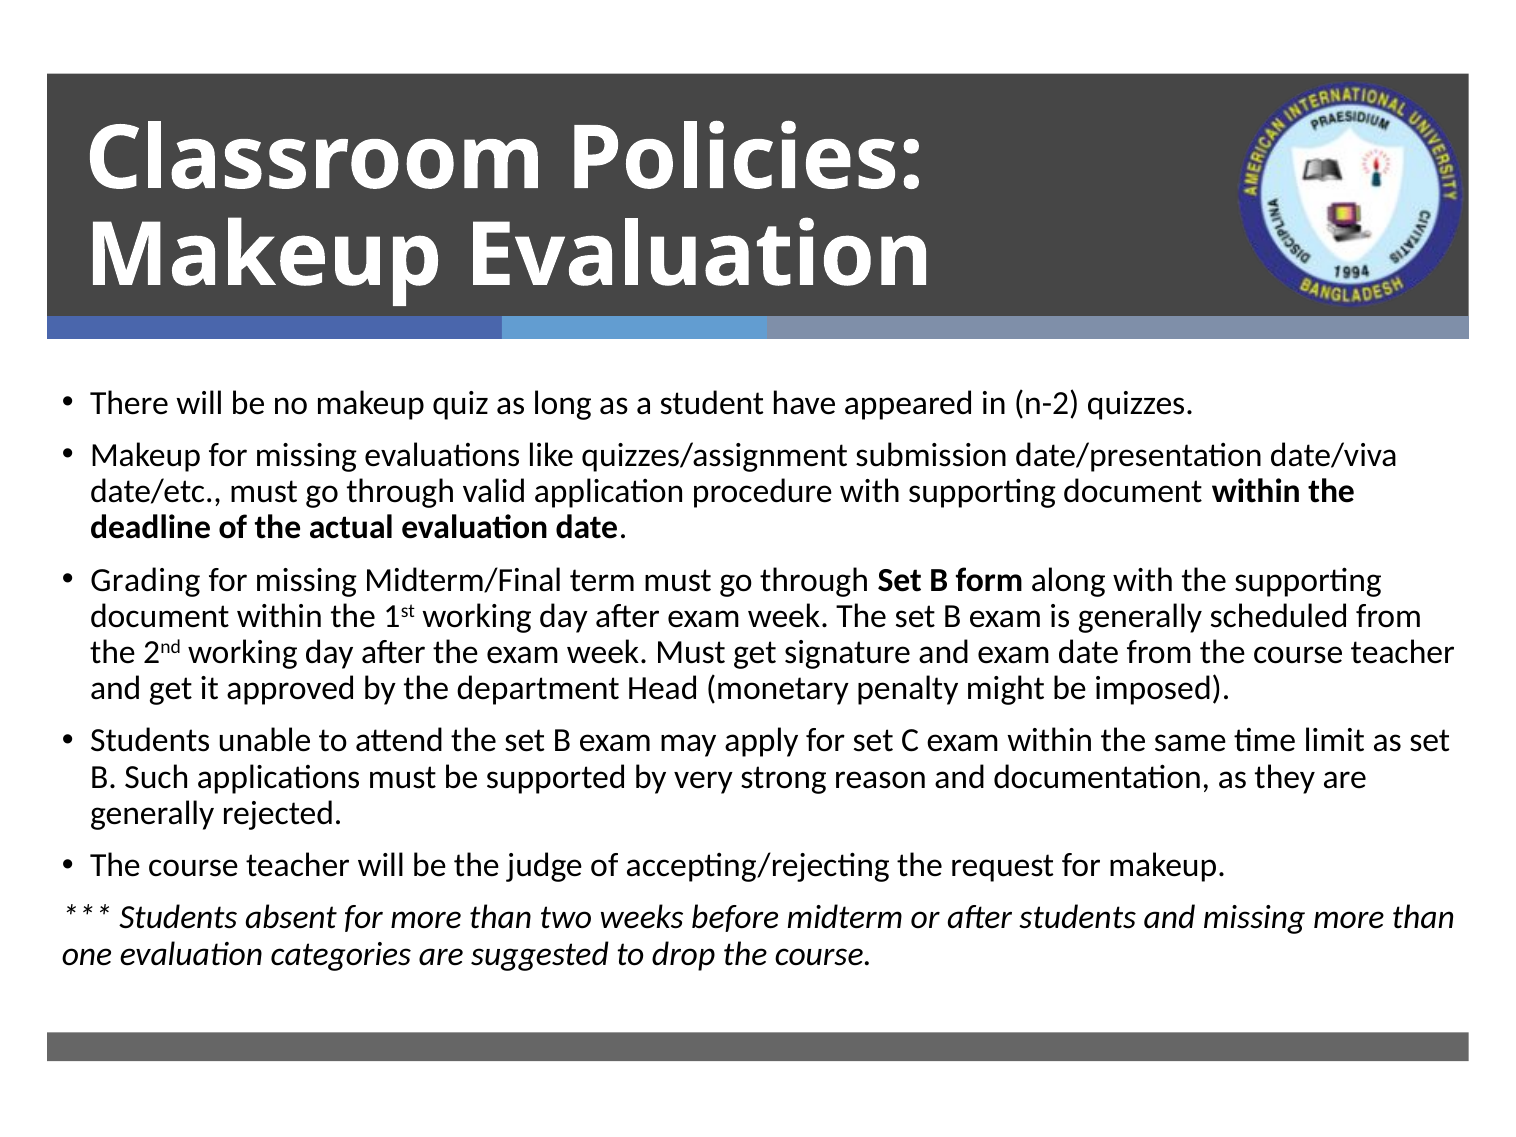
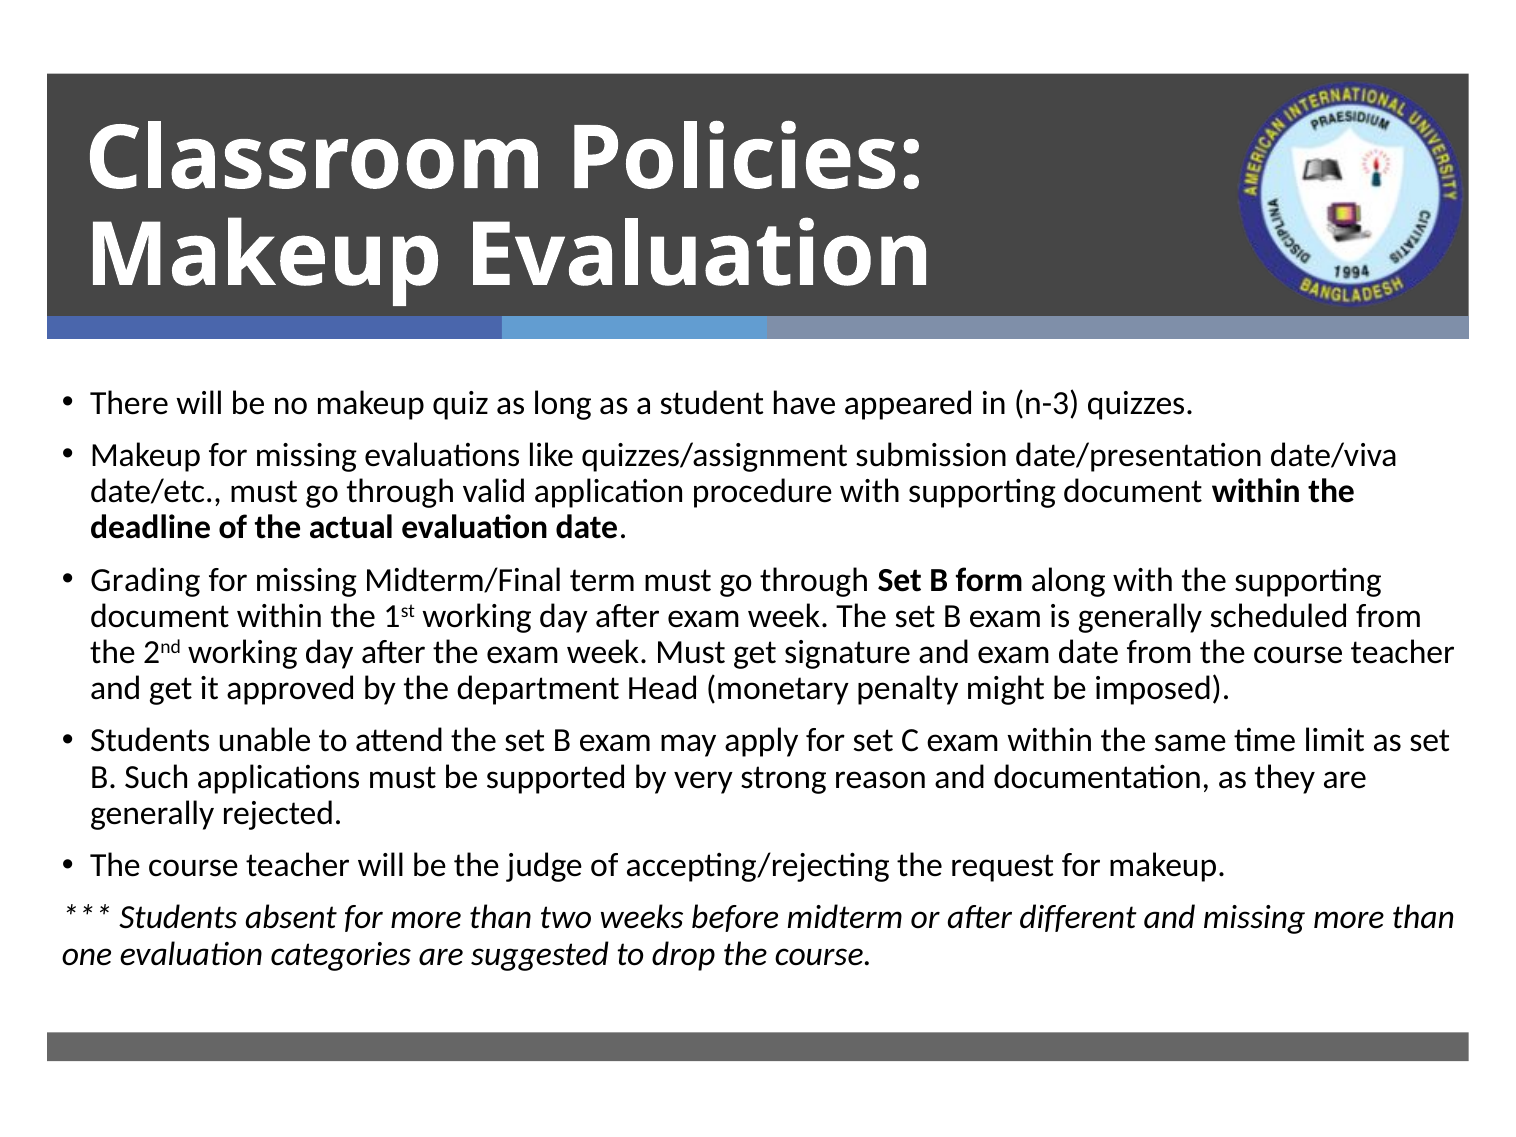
n-2: n-2 -> n-3
after students: students -> different
